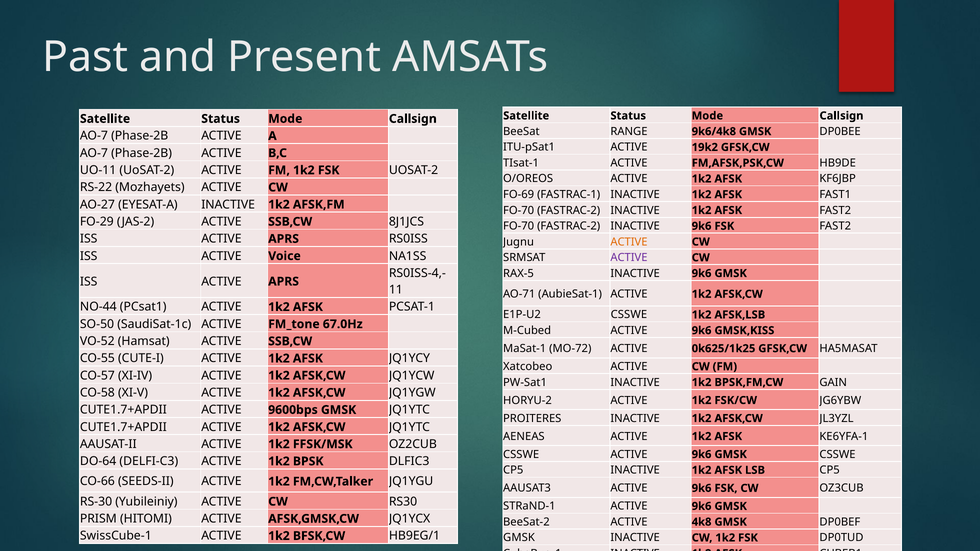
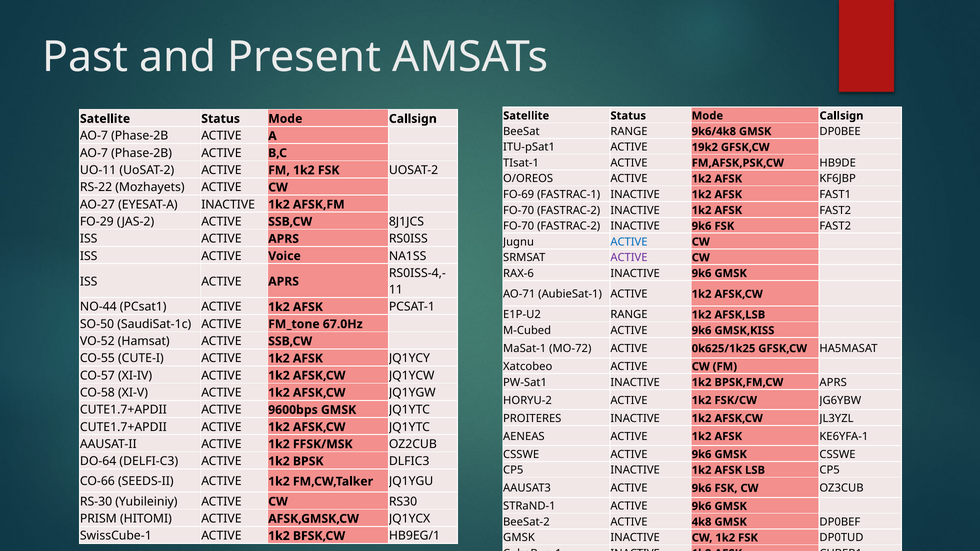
ACTIVE at (629, 242) colour: orange -> blue
RAX-5: RAX-5 -> RAX-6
E1P-U2 CSSWE: CSSWE -> RANGE
GAIN at (833, 382): GAIN -> APRS
